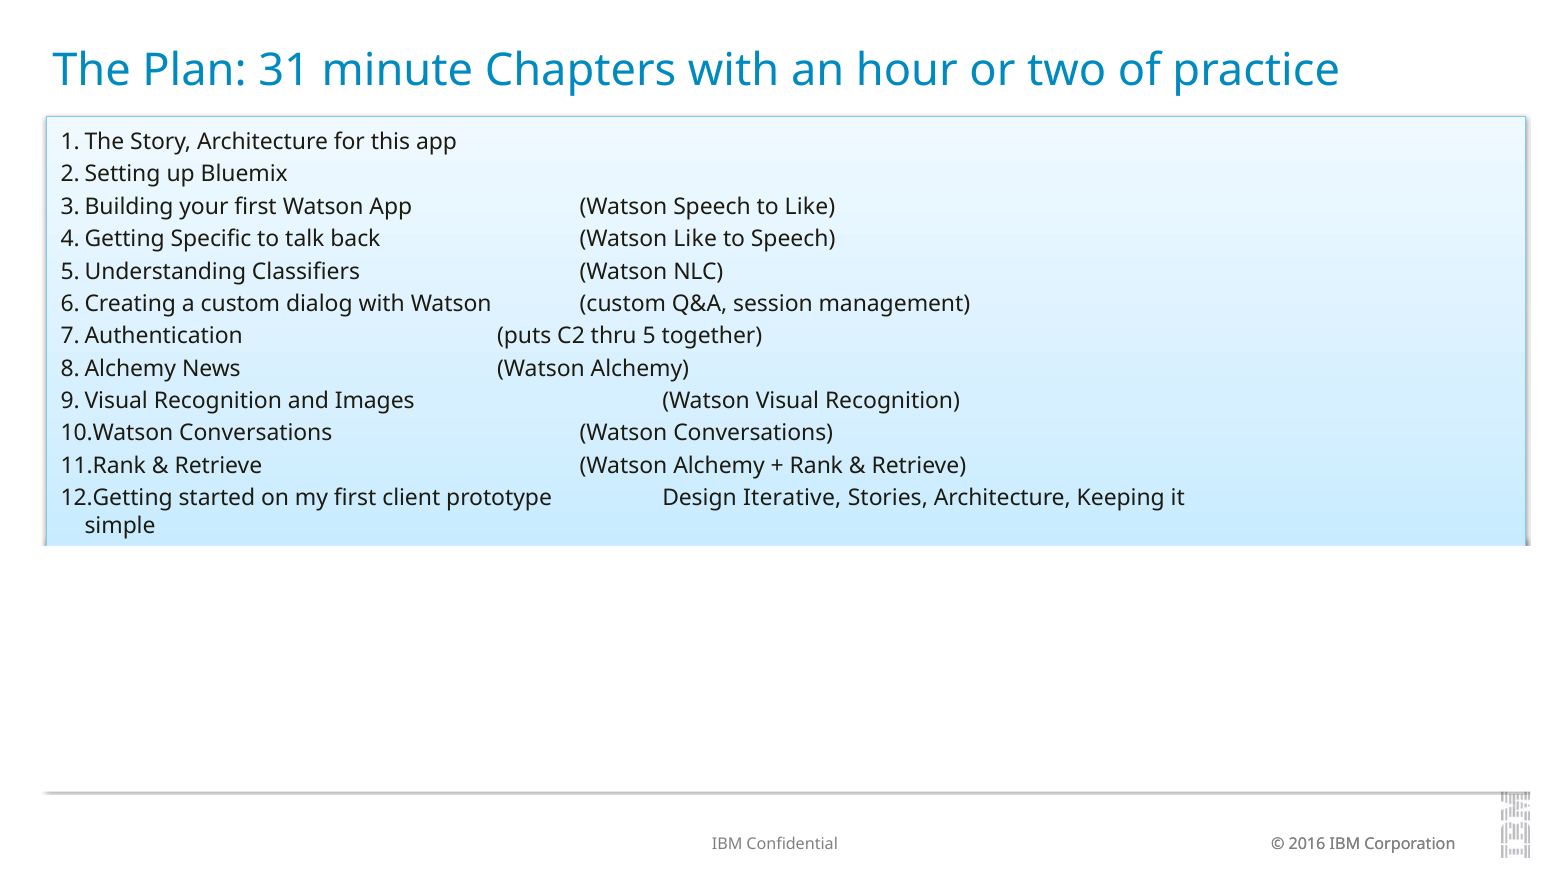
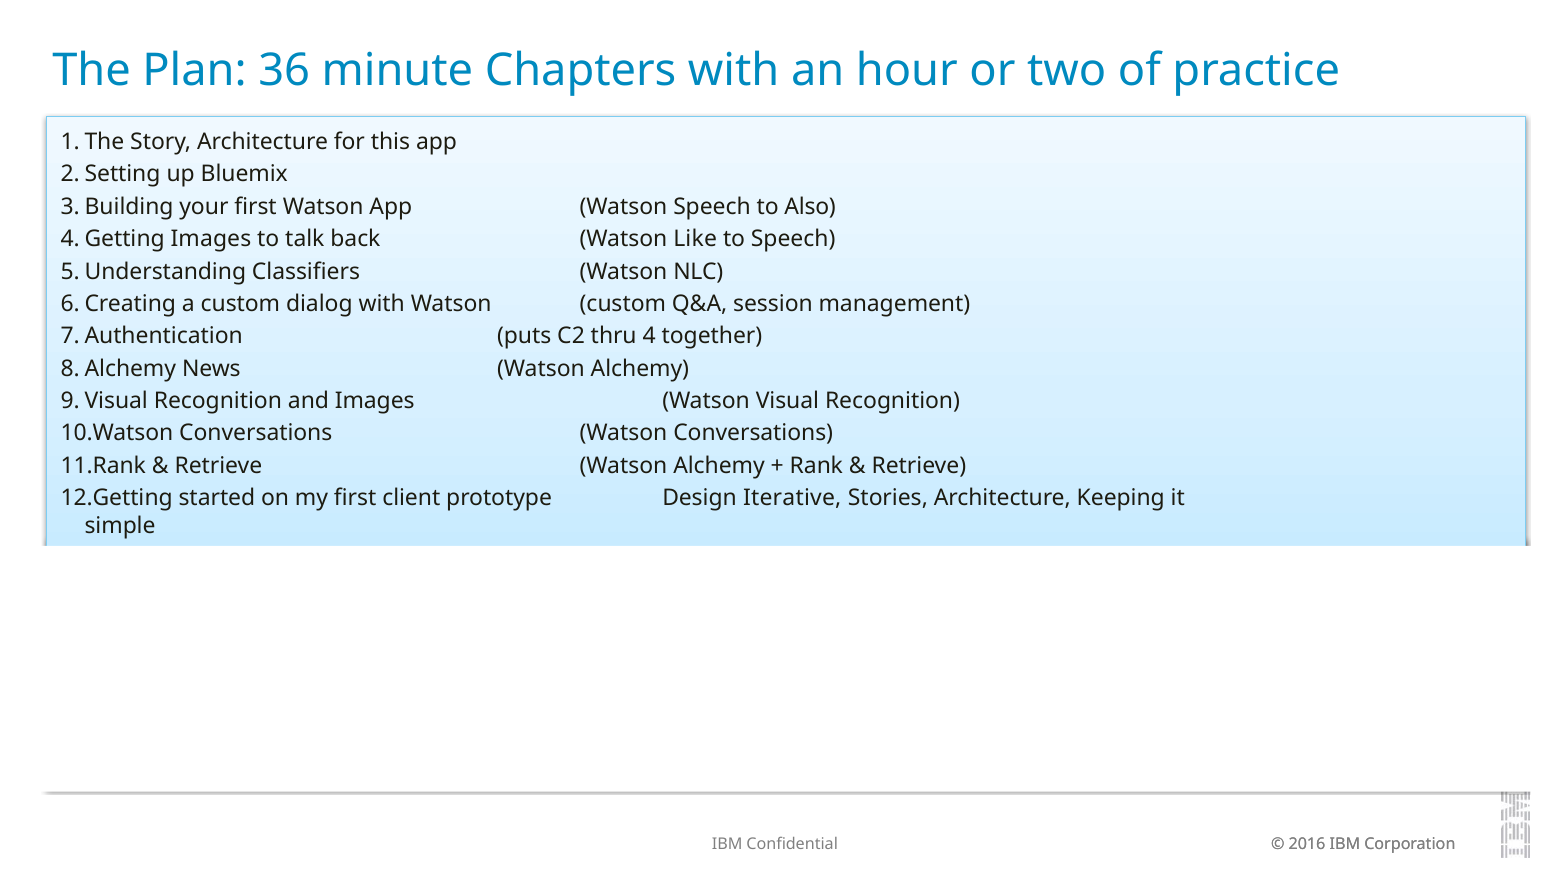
31: 31 -> 36
to Like: Like -> Also
Specific at (211, 239): Specific -> Images
5: 5 -> 4
